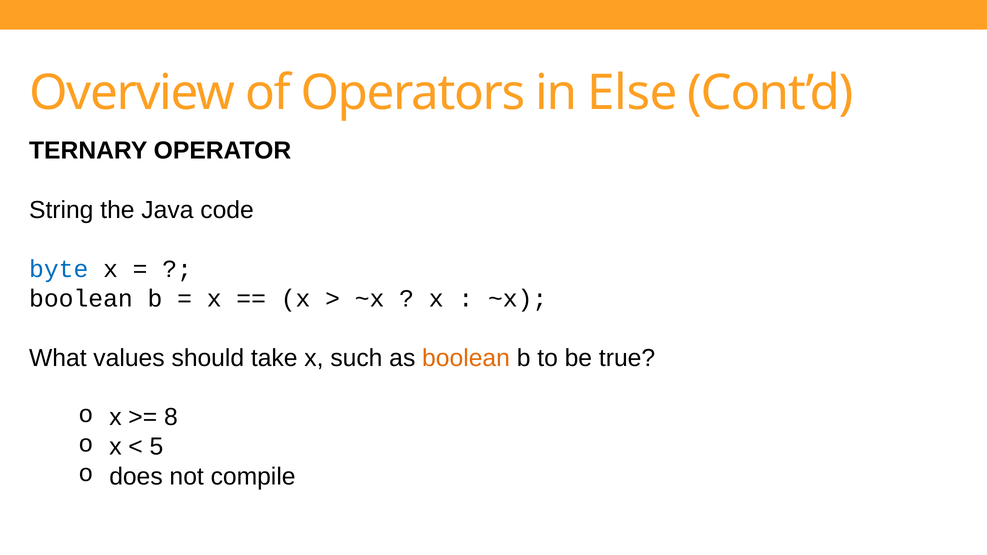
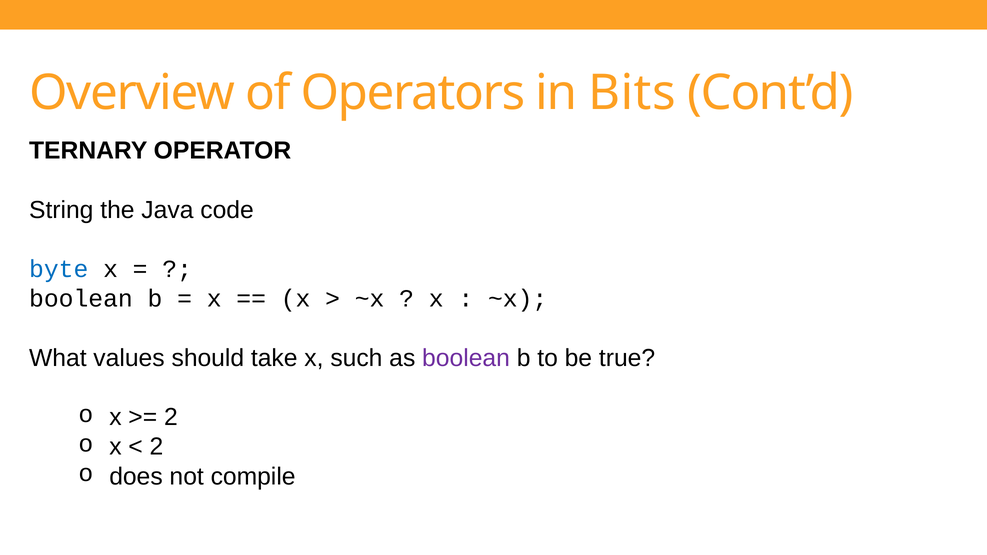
Else: Else -> Bits
boolean at (466, 358) colour: orange -> purple
8 at (171, 417): 8 -> 2
5 at (156, 447): 5 -> 2
